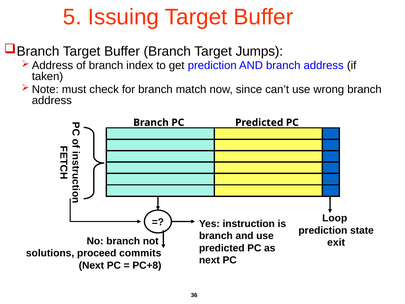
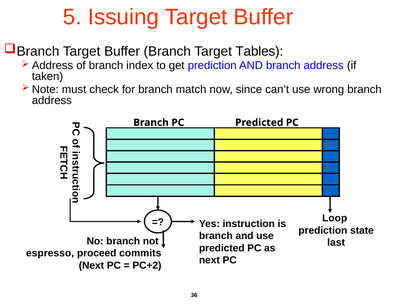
Jumps: Jumps -> Tables
exit: exit -> last
solutions: solutions -> espresso
PC+8: PC+8 -> PC+2
